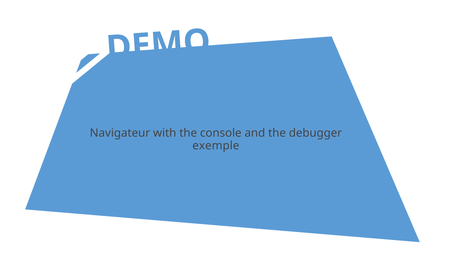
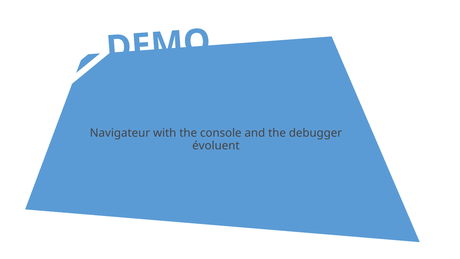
exemple: exemple -> évoluent
